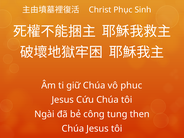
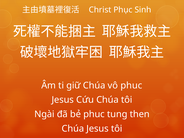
bẻ công: công -> phục
